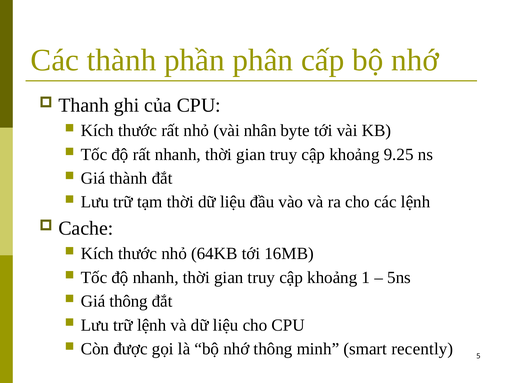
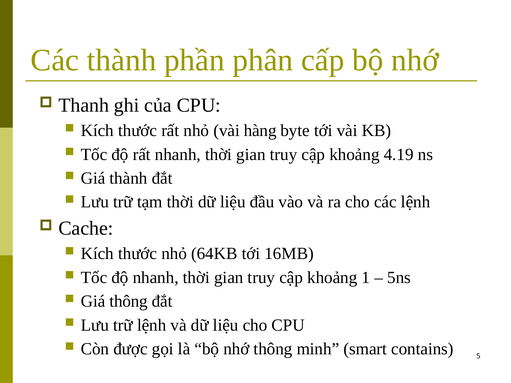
nhân: nhân -> hàng
9.25: 9.25 -> 4.19
recently: recently -> contains
